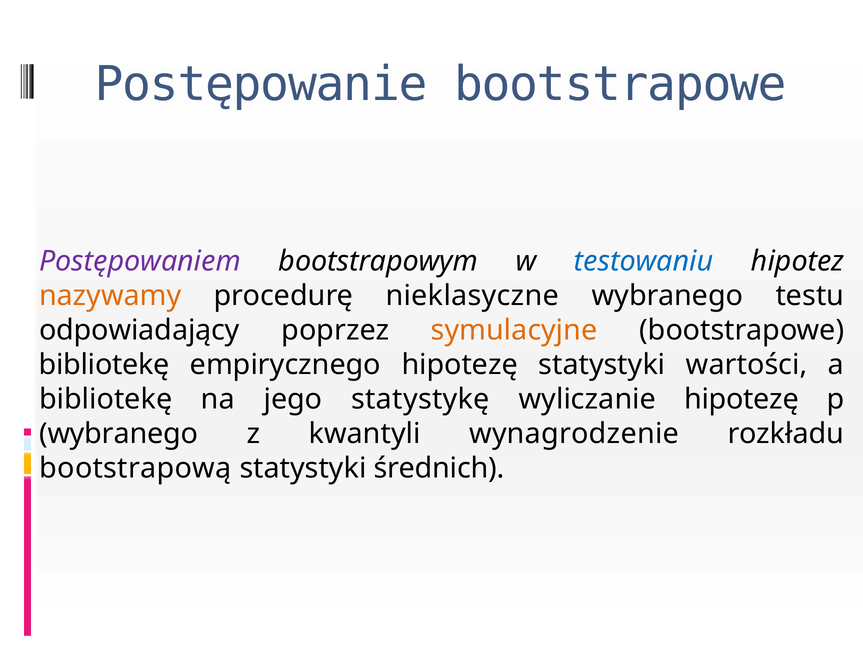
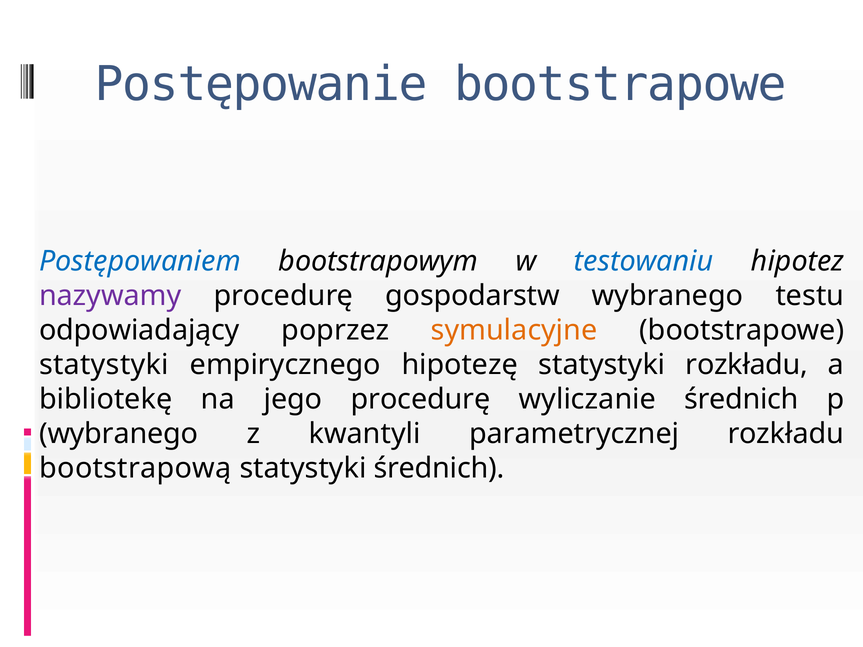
Postępowaniem colour: purple -> blue
nazywamy colour: orange -> purple
nieklasyczne: nieklasyczne -> gospodarstw
bibliotekę at (104, 365): bibliotekę -> statystyki
statystyki wartości: wartości -> rozkładu
jego statystykę: statystykę -> procedurę
wyliczanie hipotezę: hipotezę -> średnich
wynagrodzenie: wynagrodzenie -> parametrycznej
